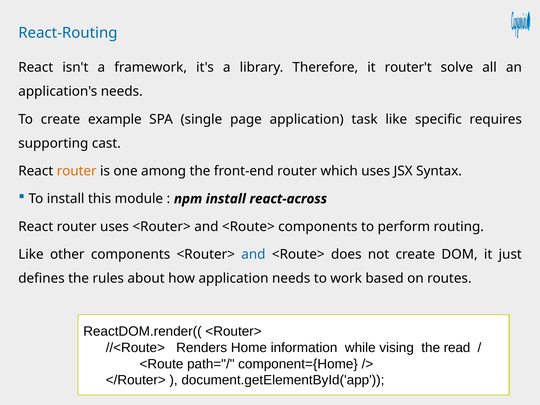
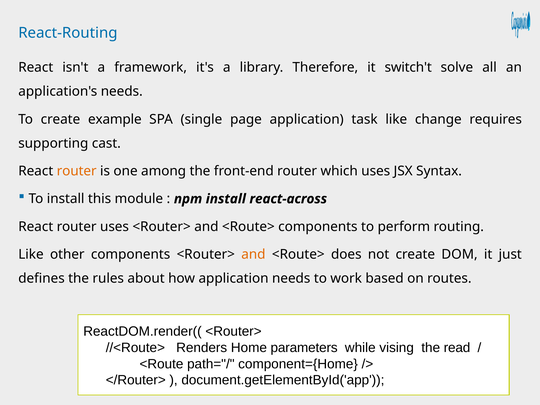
router't: router't -> switch't
specific: specific -> change
and at (253, 254) colour: blue -> orange
information: information -> parameters
